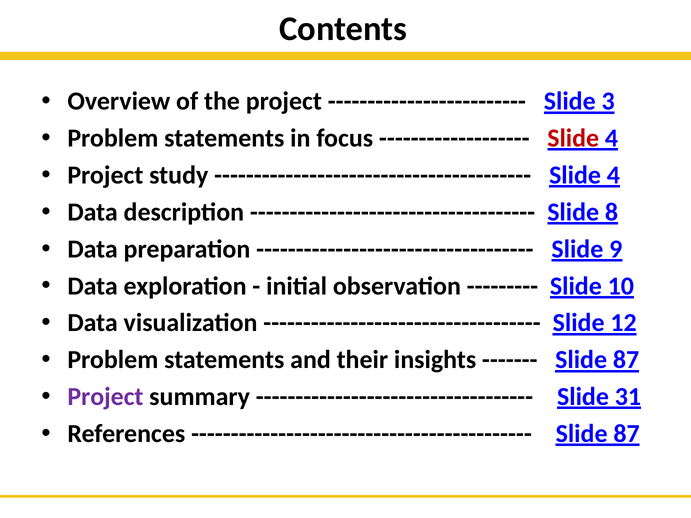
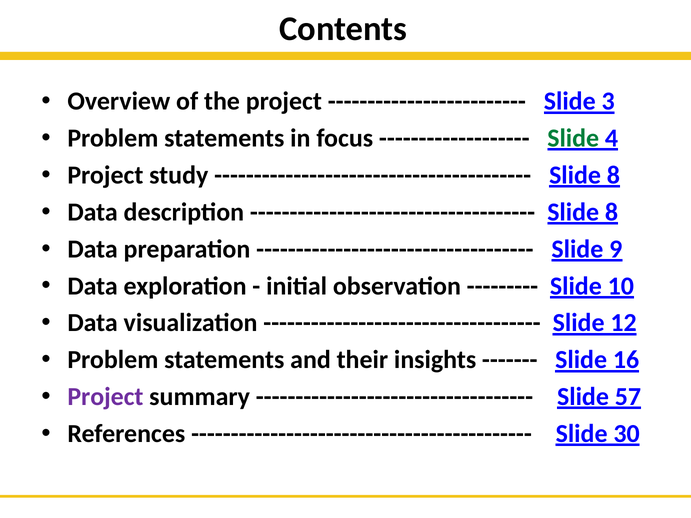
Slide at (573, 138) colour: red -> green
4 at (613, 175): 4 -> 8
87 at (626, 360): 87 -> 16
31: 31 -> 57
87 at (627, 434): 87 -> 30
